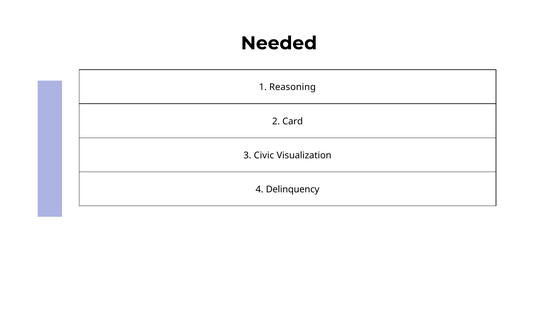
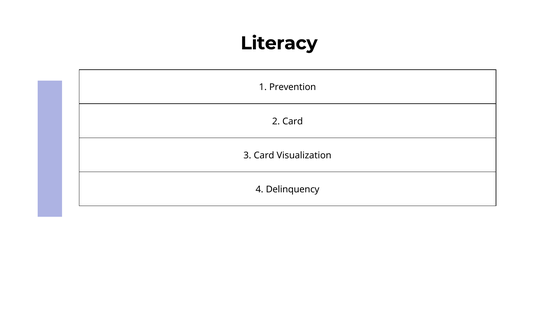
Needed: Needed -> Literacy
Reasoning: Reasoning -> Prevention
3 Civic: Civic -> Card
